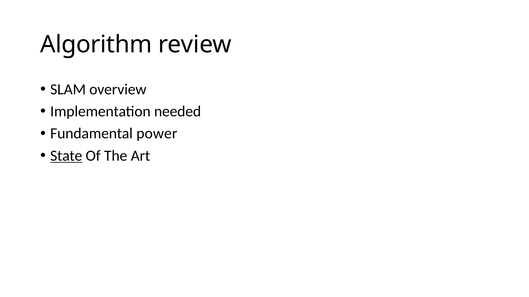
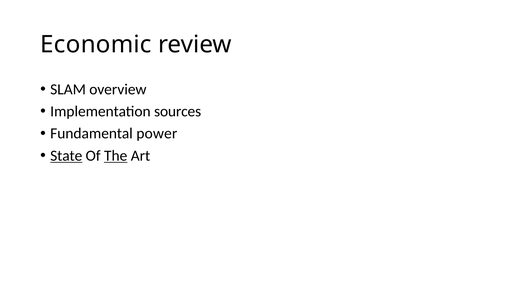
Algorithm: Algorithm -> Economic
needed: needed -> sources
The underline: none -> present
